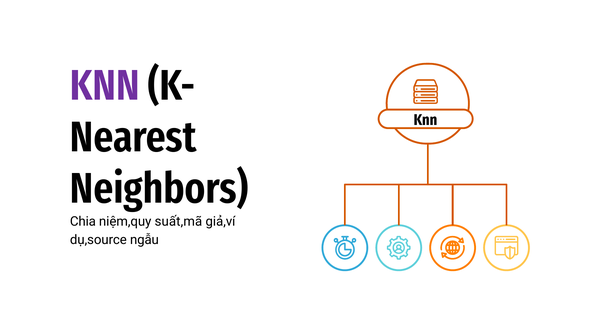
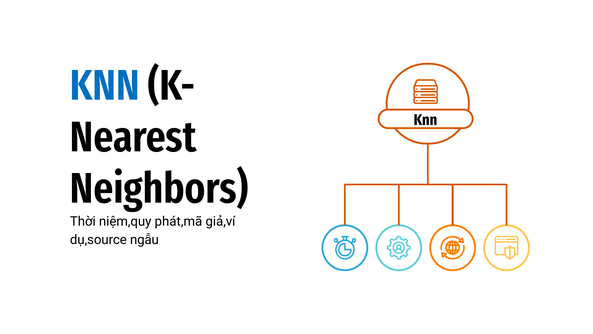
KNN at (105, 86) colour: purple -> blue
Chia: Chia -> Thời
suất,mã: suất,mã -> phát,mã
